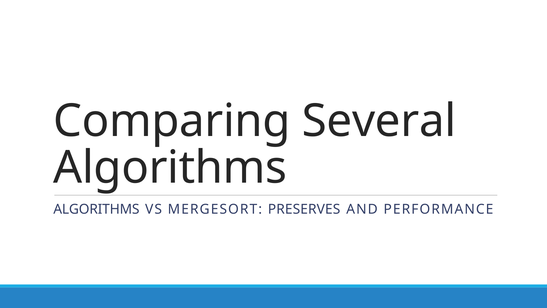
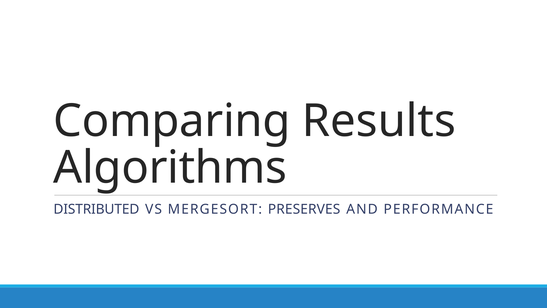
Several: Several -> Results
ALGORITHMS at (96, 209): ALGORITHMS -> DISTRIBUTED
